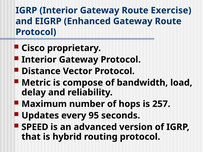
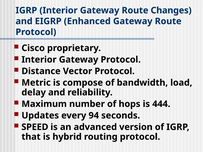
Exercise: Exercise -> Changes
257: 257 -> 444
95: 95 -> 94
